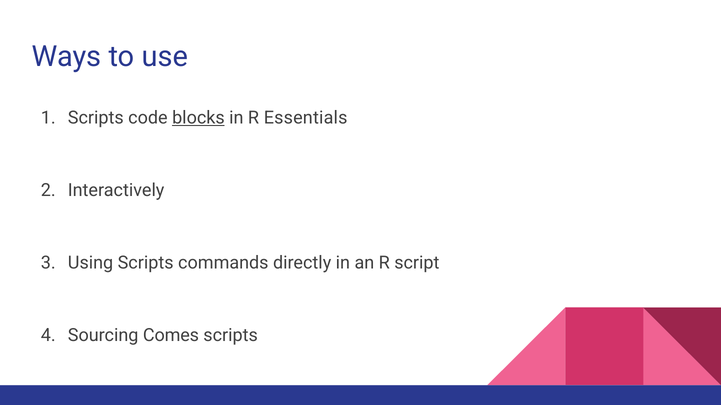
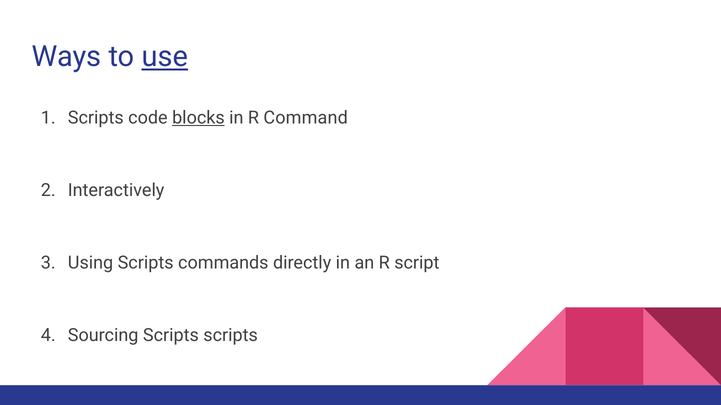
use underline: none -> present
Essentials: Essentials -> Command
Sourcing Comes: Comes -> Scripts
